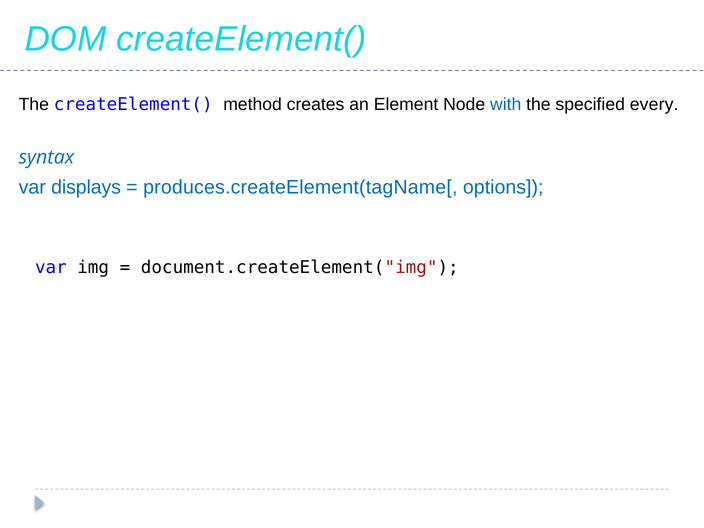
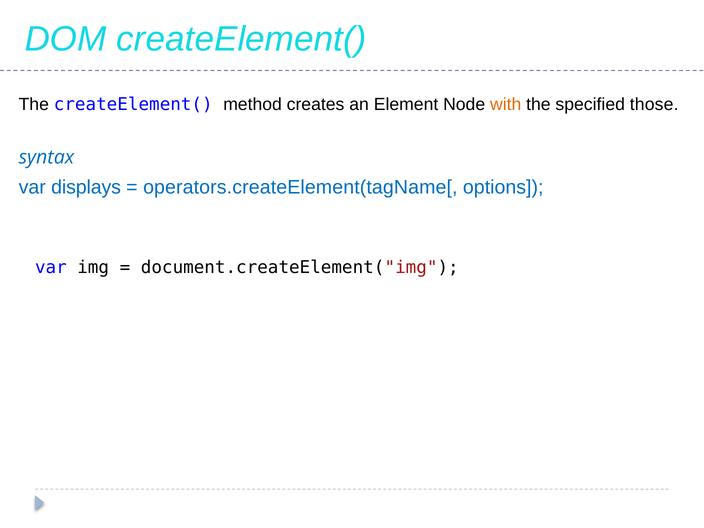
with colour: blue -> orange
every: every -> those
produces.createElement(tagName[: produces.createElement(tagName[ -> operators.createElement(tagName[
